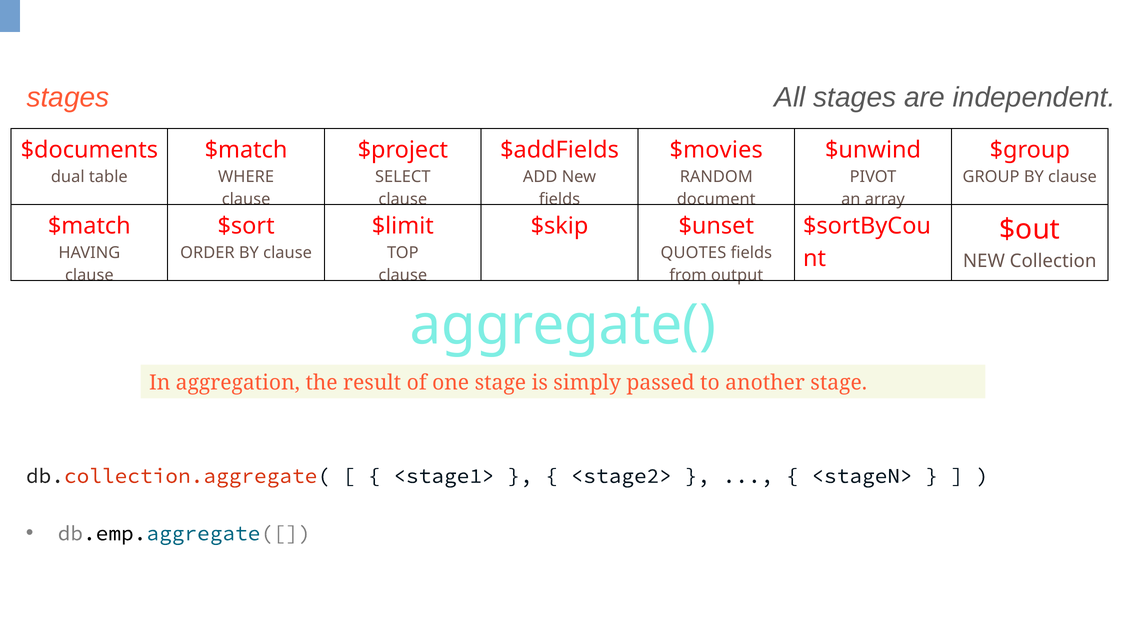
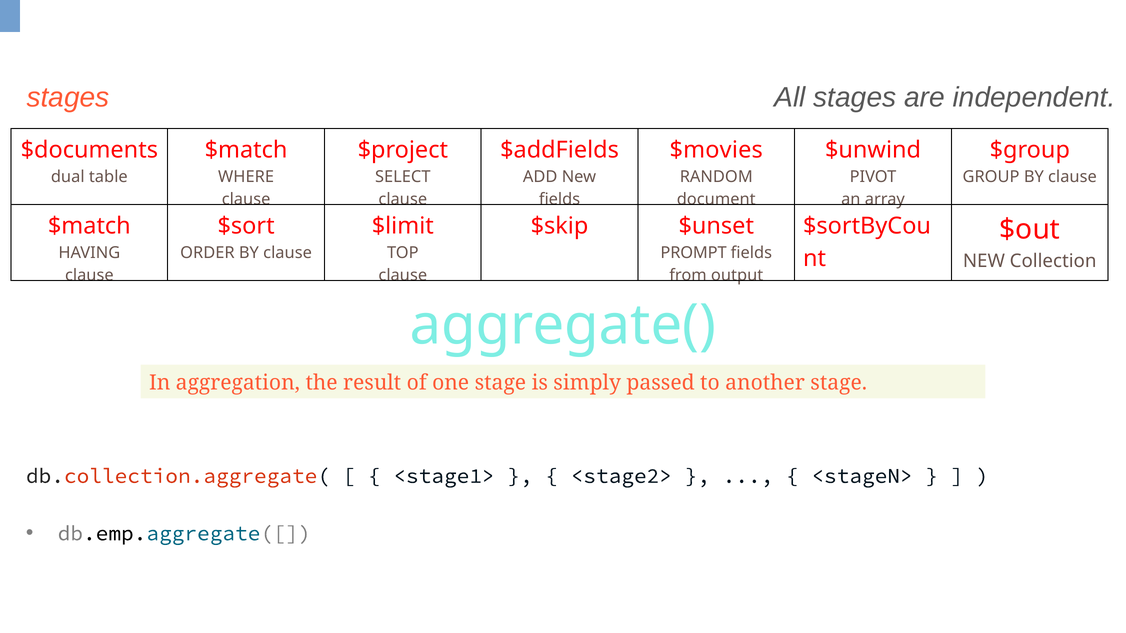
QUOTES: QUOTES -> PROMPT
